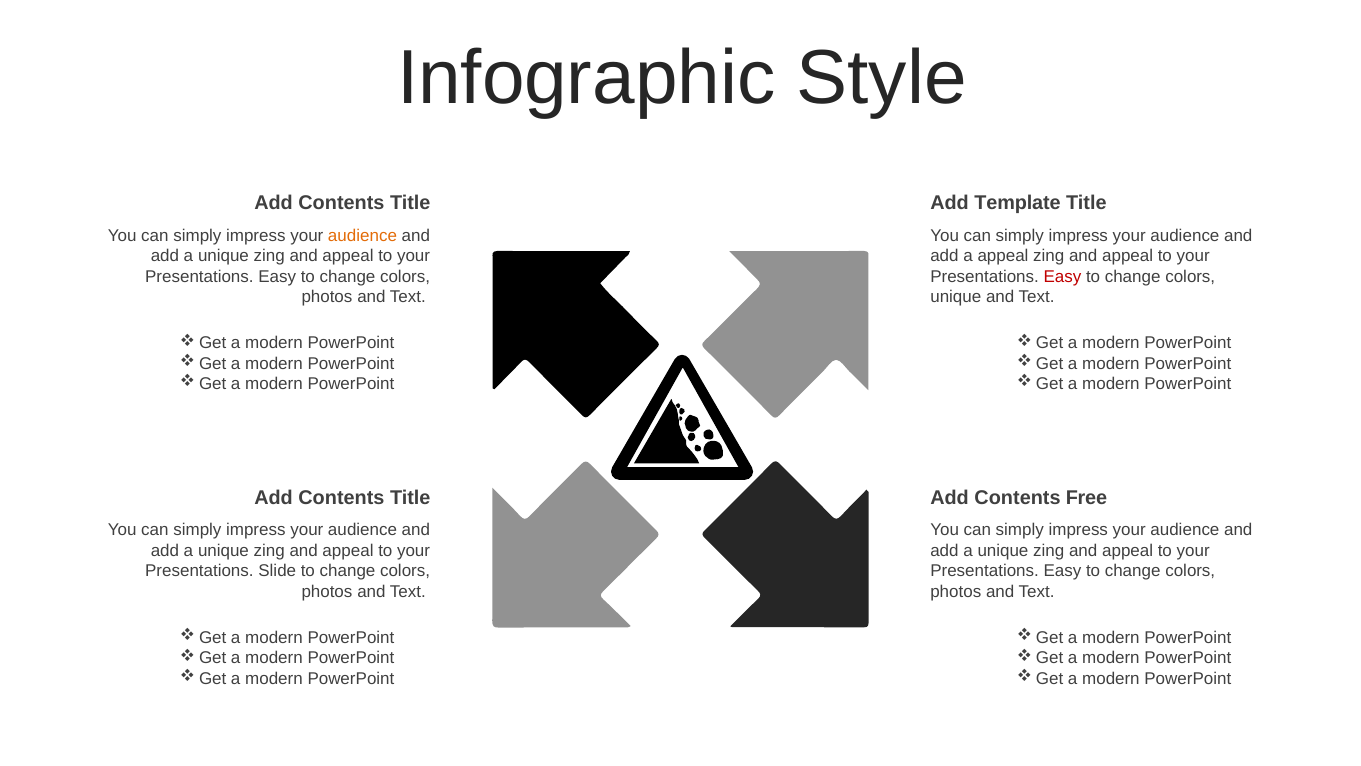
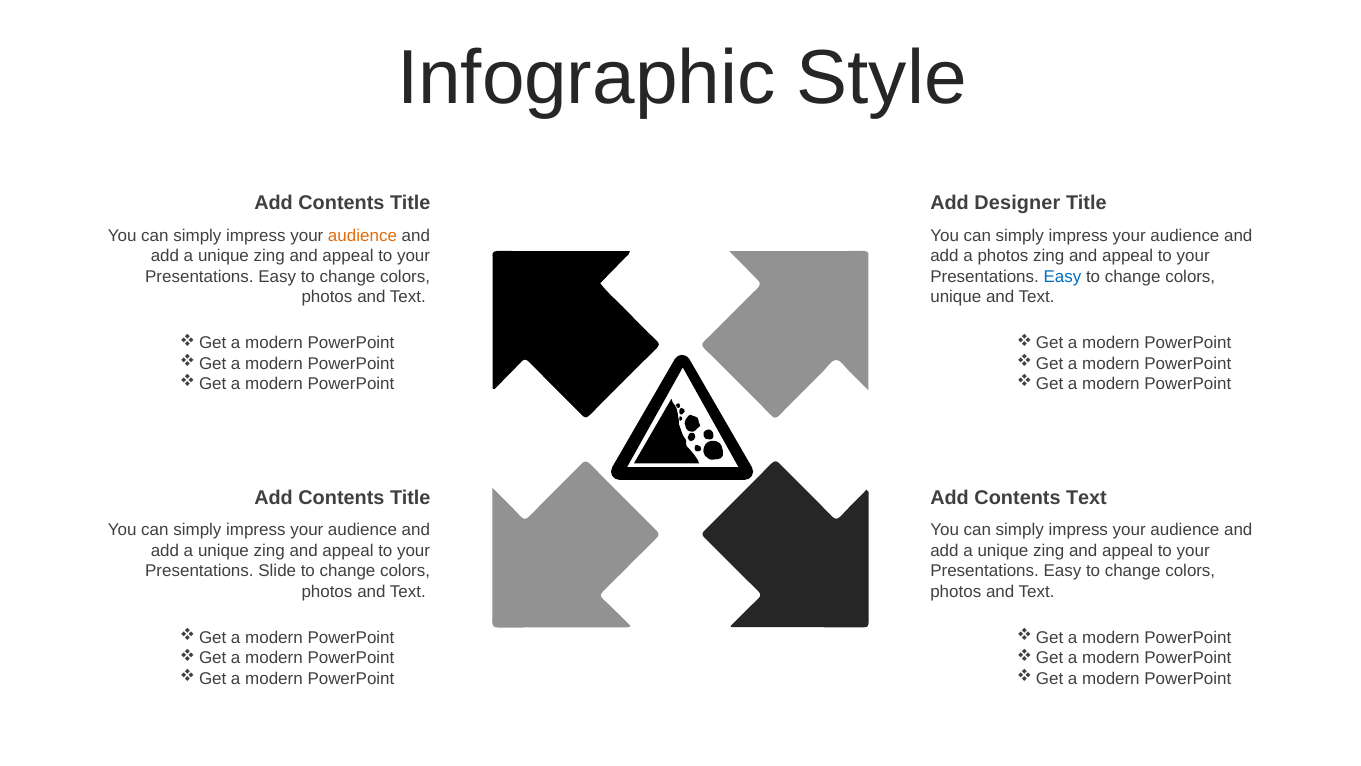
Template: Template -> Designer
a appeal: appeal -> photos
Easy at (1062, 276) colour: red -> blue
Contents Free: Free -> Text
